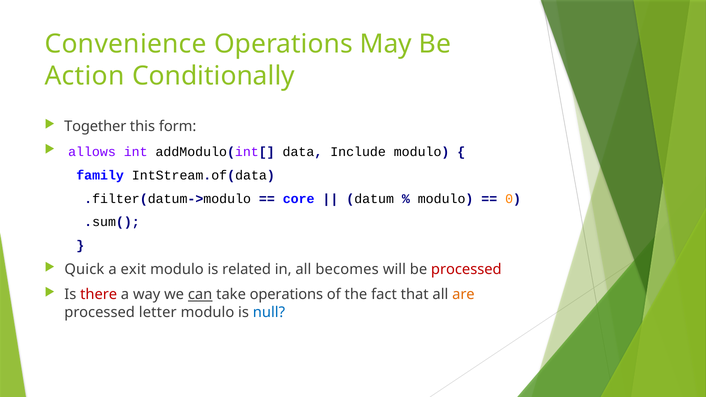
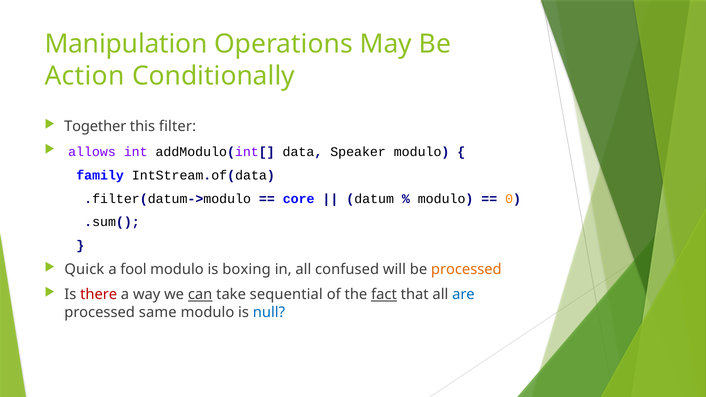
Convenience: Convenience -> Manipulation
form: form -> filter
Include: Include -> Speaker
exit: exit -> fool
related: related -> boxing
becomes: becomes -> confused
processed at (466, 270) colour: red -> orange
take operations: operations -> sequential
fact underline: none -> present
are colour: orange -> blue
letter: letter -> same
